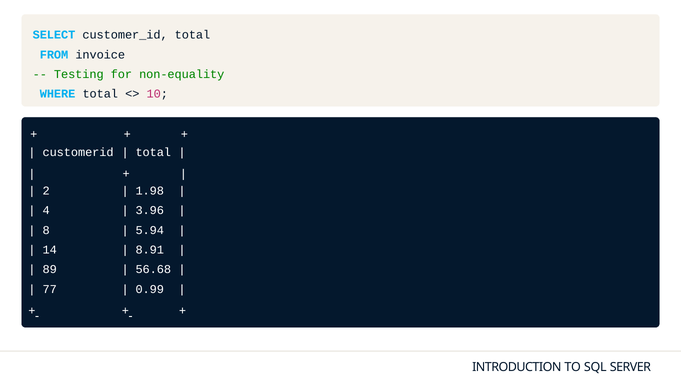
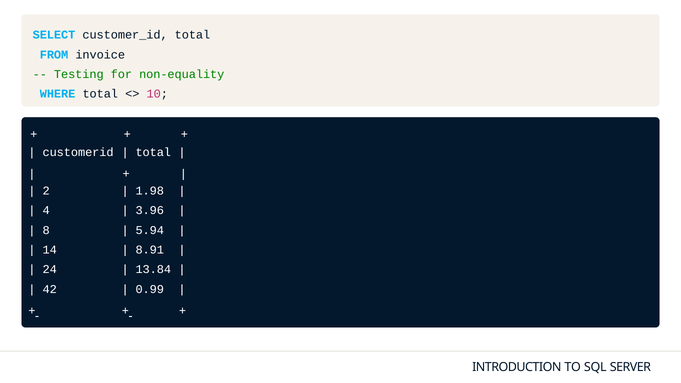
89: 89 -> 24
56.68: 56.68 -> 13.84
77: 77 -> 42
